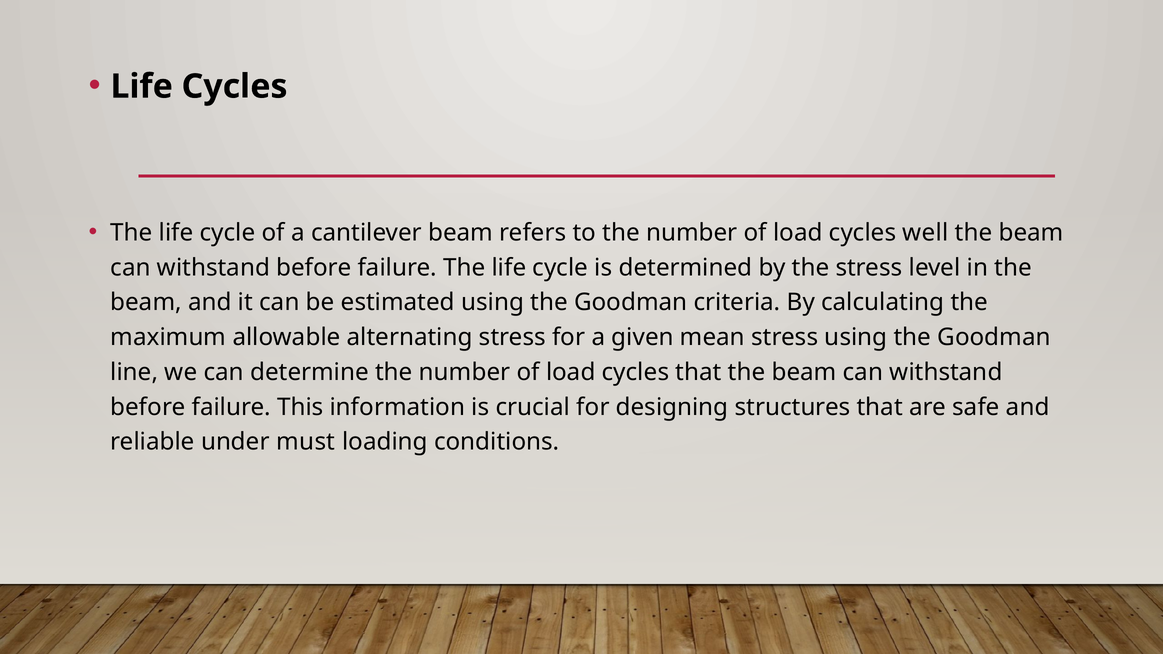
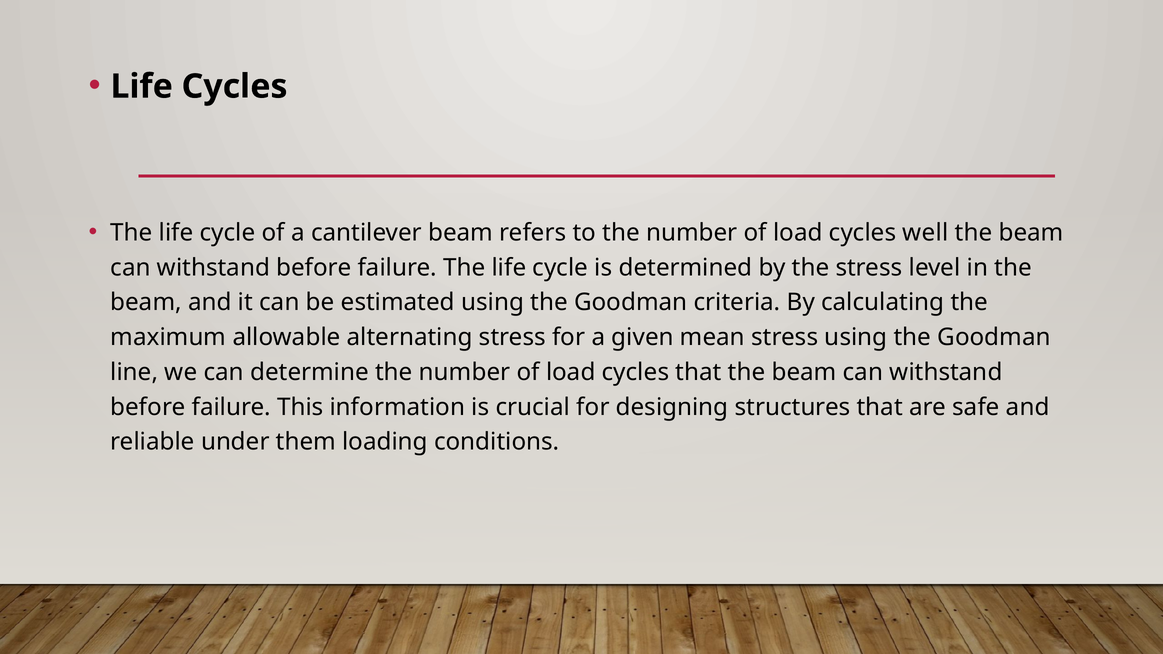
must: must -> them
